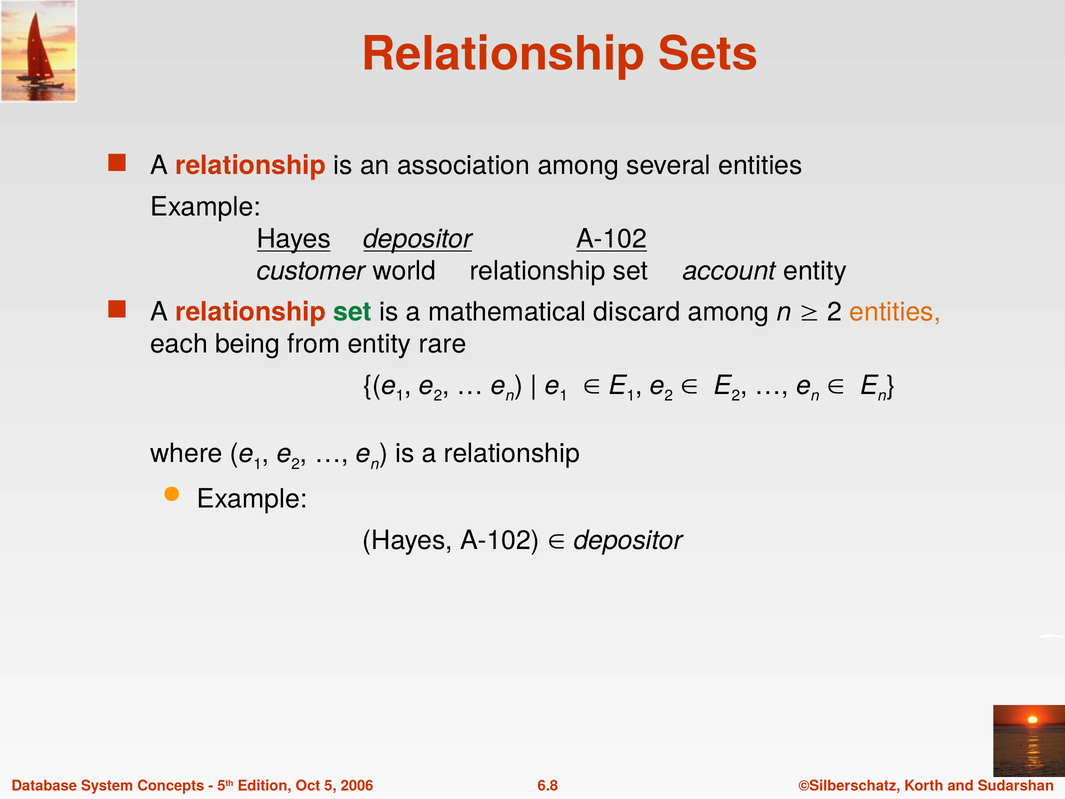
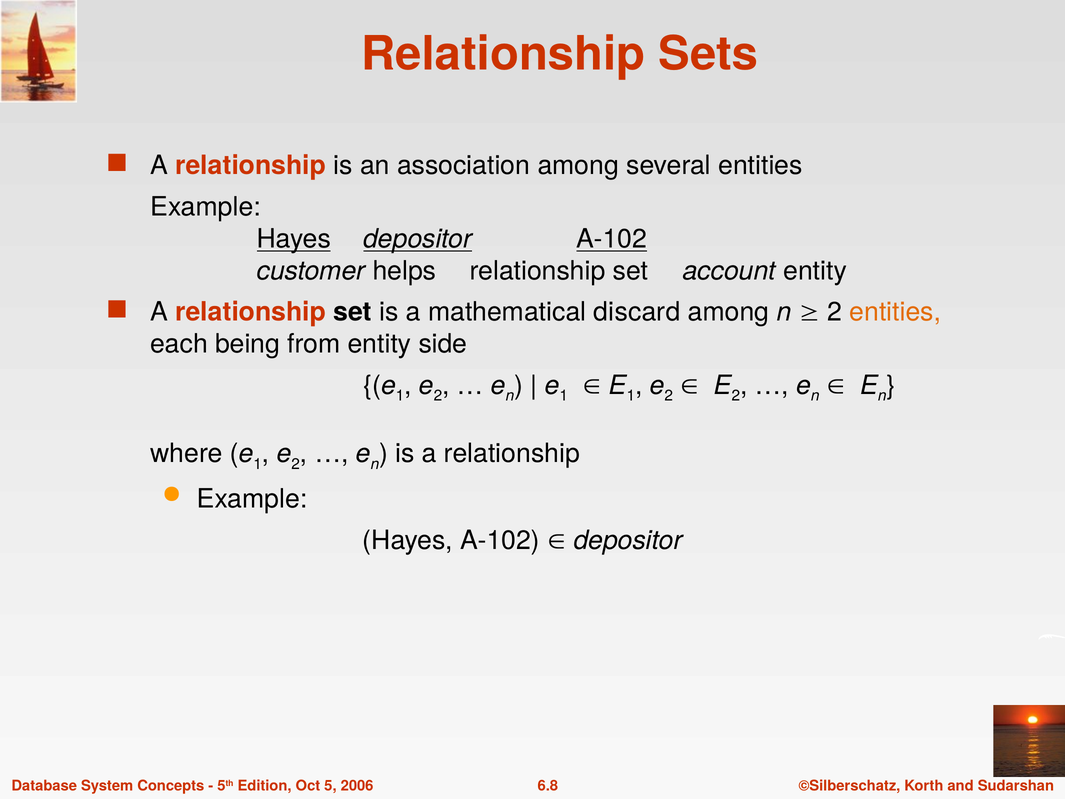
world: world -> helps
set at (353, 312) colour: green -> black
rare: rare -> side
